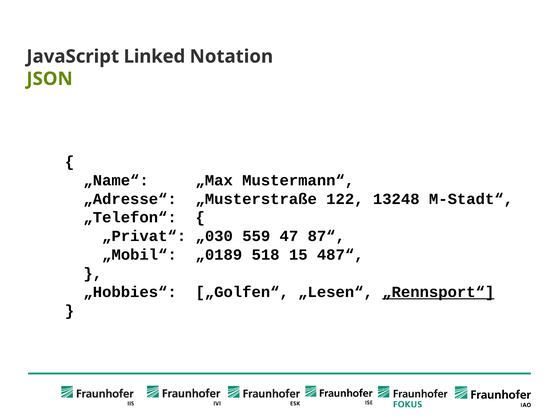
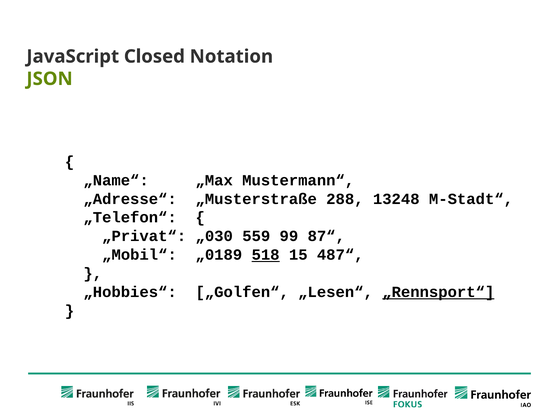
Linked: Linked -> Closed
122: 122 -> 288
47: 47 -> 99
518 underline: none -> present
